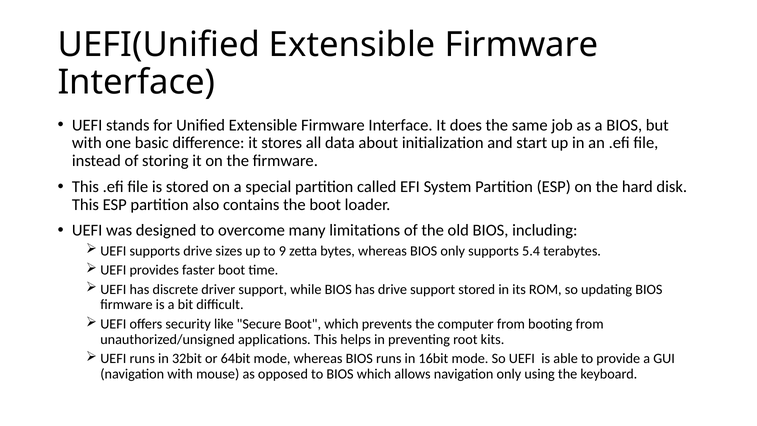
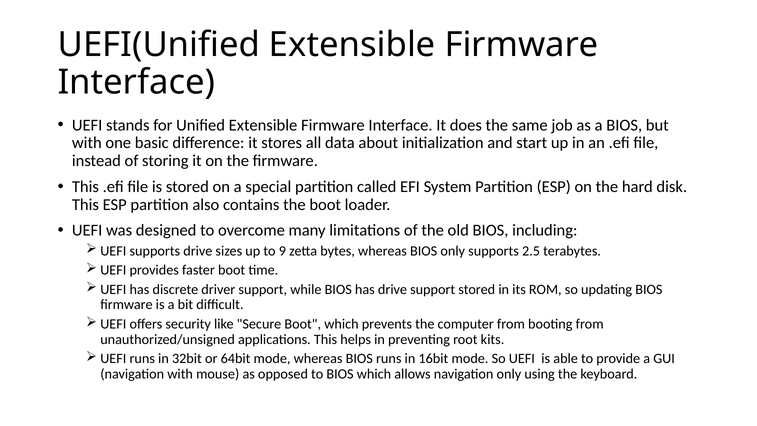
5.4: 5.4 -> 2.5
